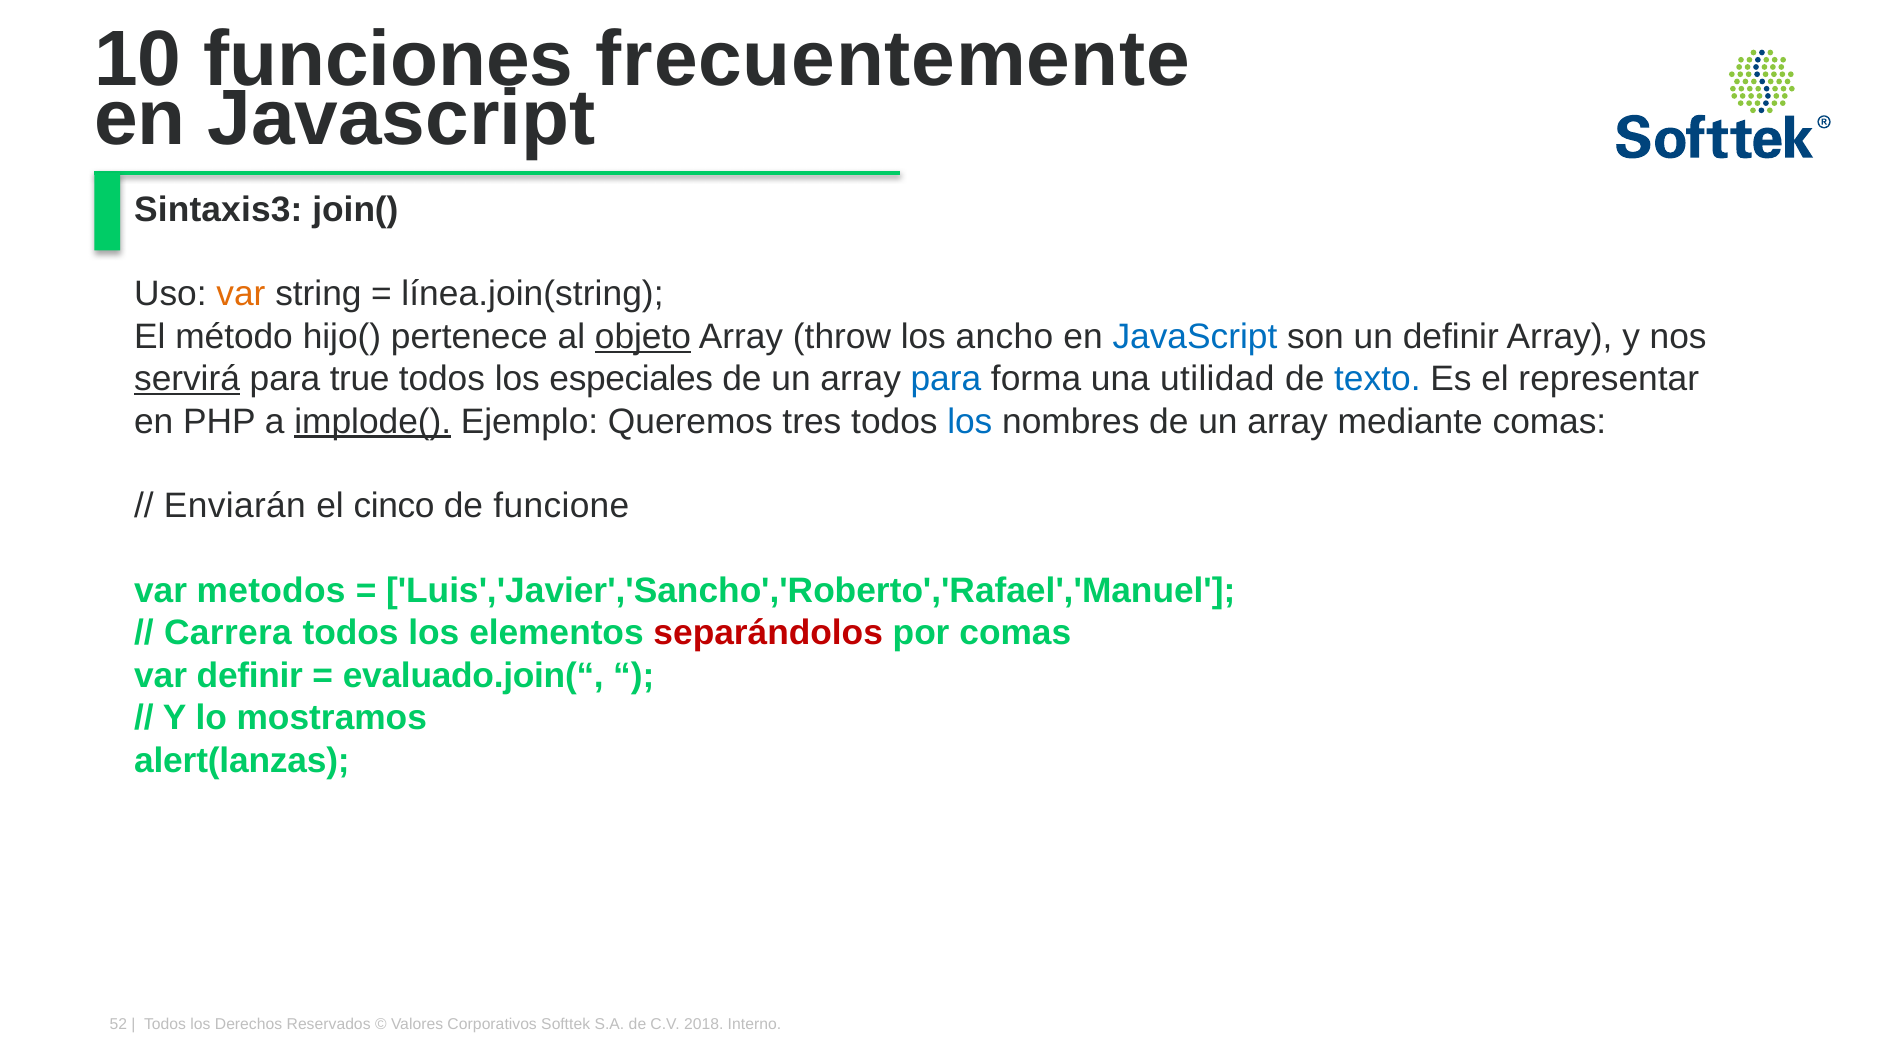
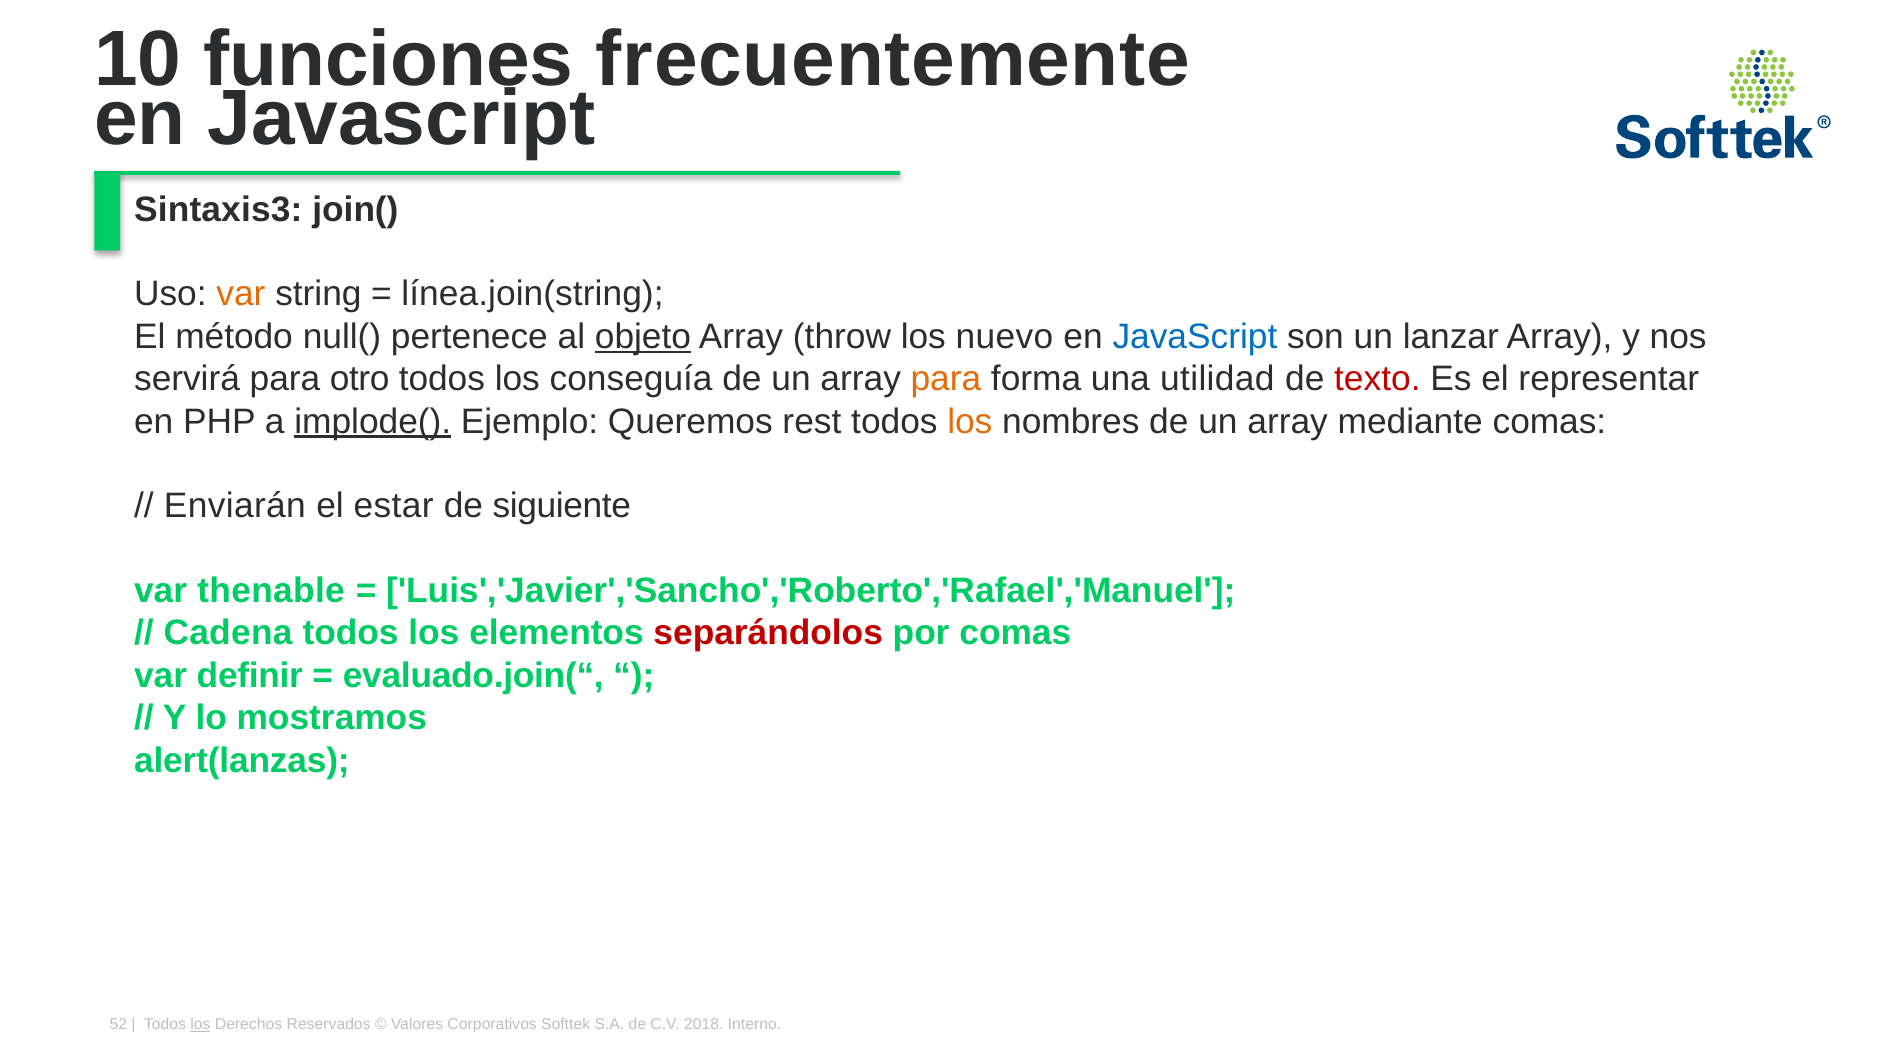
hijo(: hijo( -> null(
ancho: ancho -> nuevo
un definir: definir -> lanzar
servirá underline: present -> none
true: true -> otro
especiales: especiales -> conseguía
para at (946, 379) colour: blue -> orange
texto colour: blue -> red
tres: tres -> rest
los at (970, 421) colour: blue -> orange
cinco: cinco -> estar
funcione: funcione -> siguiente
metodos: metodos -> thenable
Carrera: Carrera -> Cadena
los at (200, 1024) underline: none -> present
